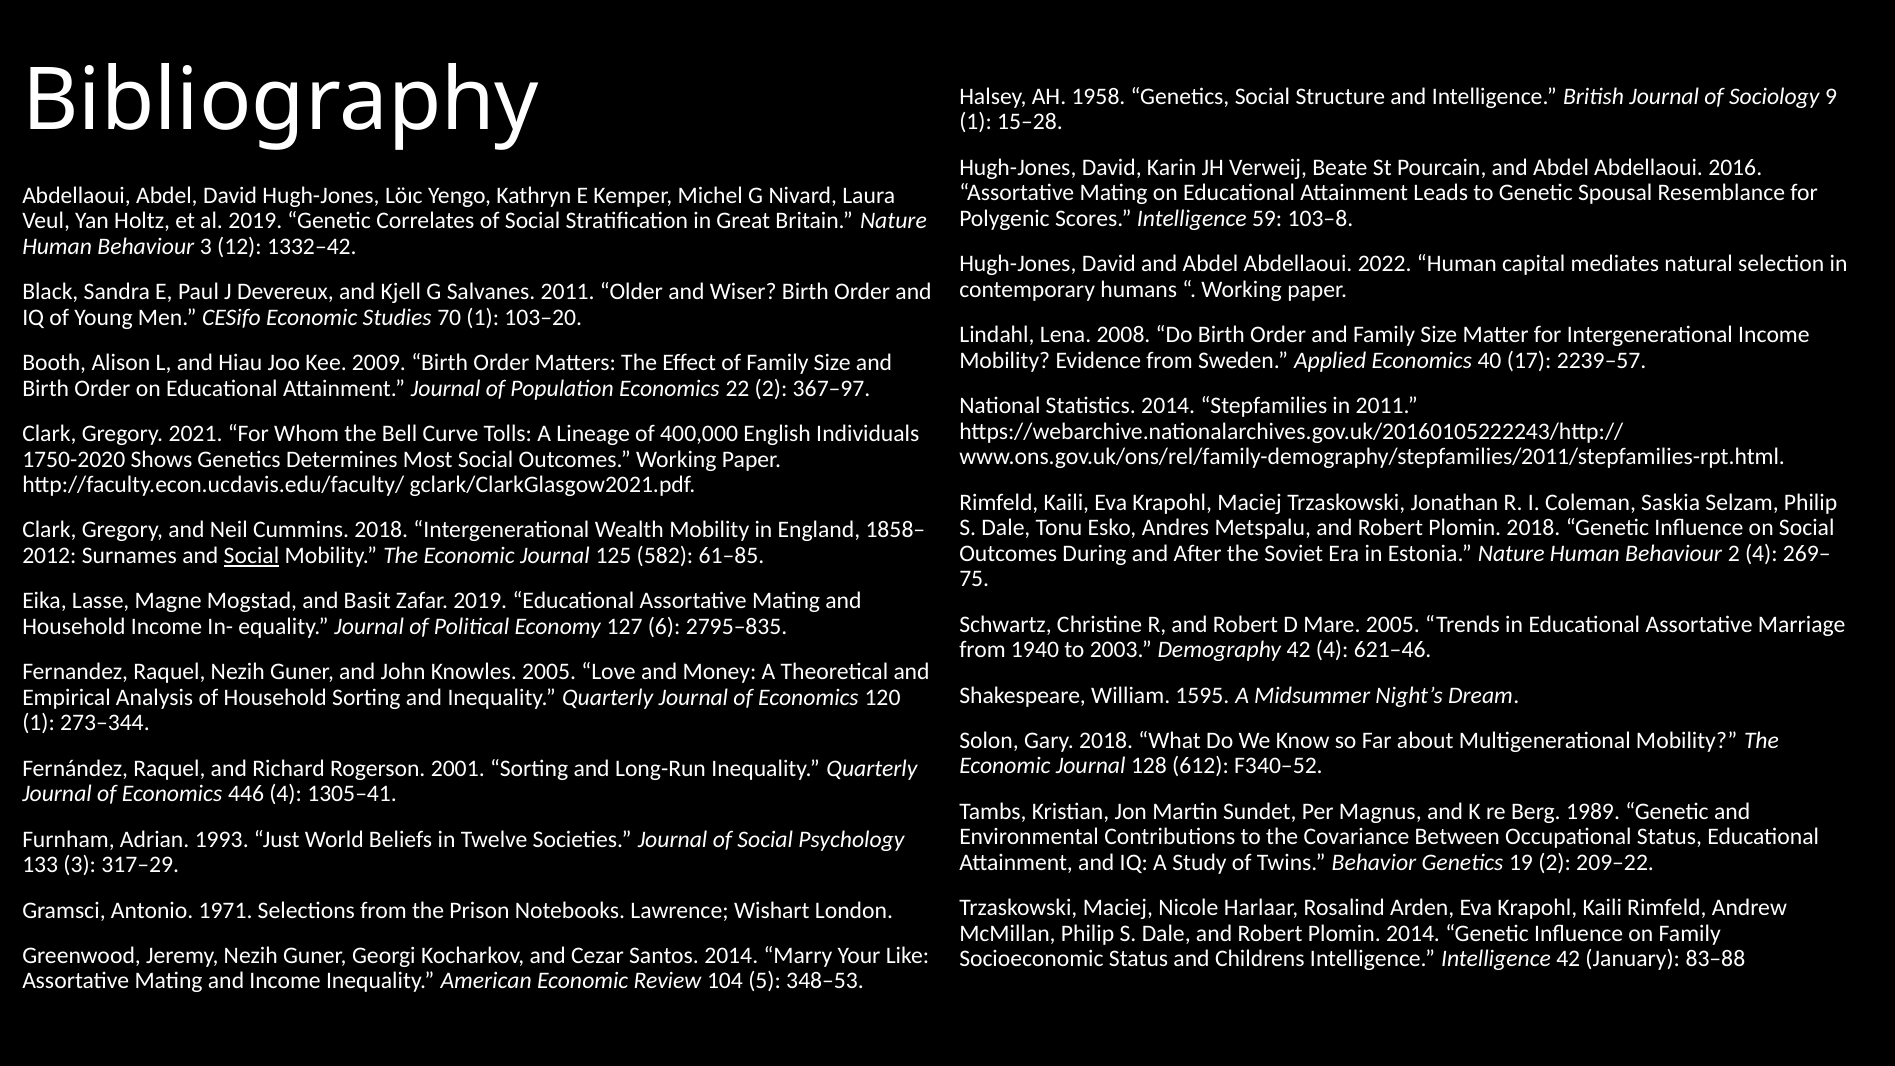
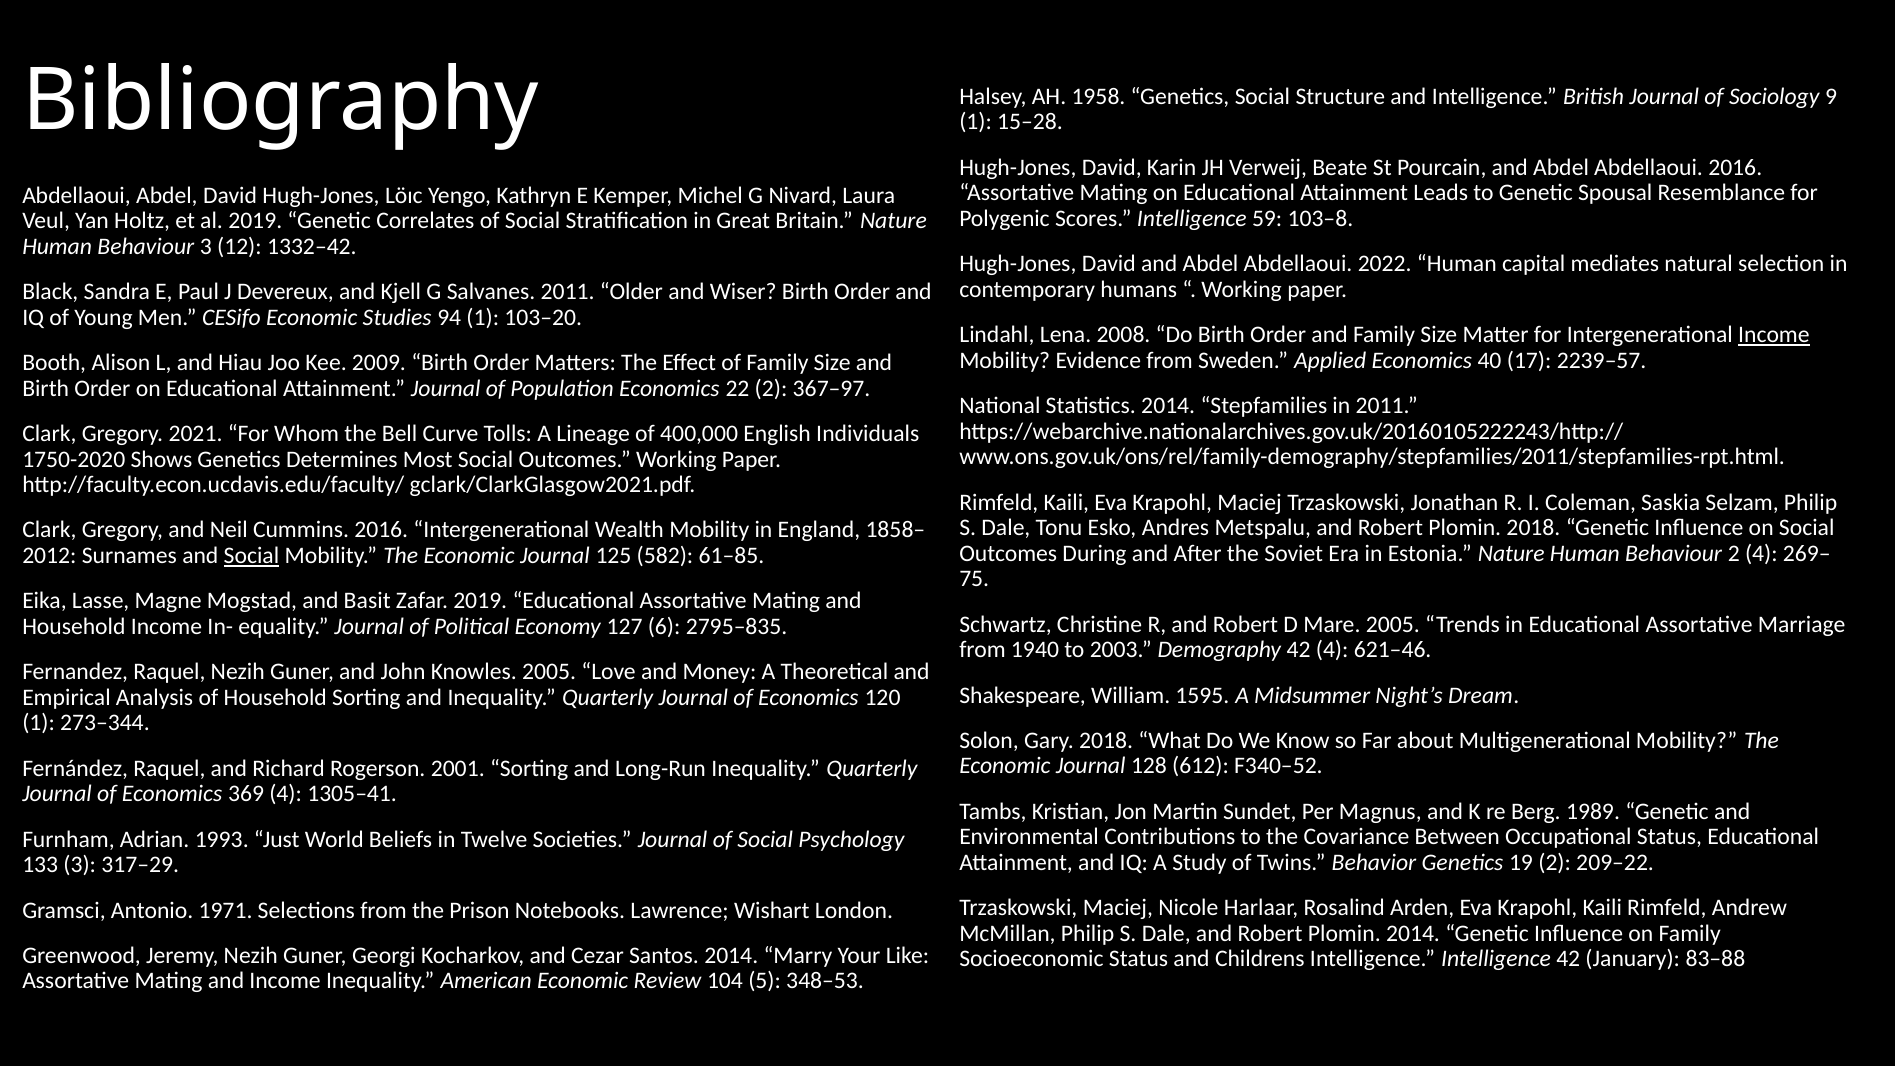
70: 70 -> 94
Income at (1774, 335) underline: none -> present
Cummins 2018: 2018 -> 2016
446: 446 -> 369
